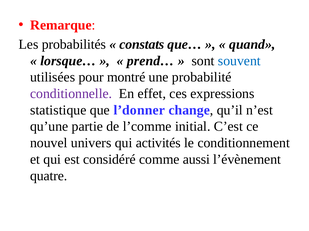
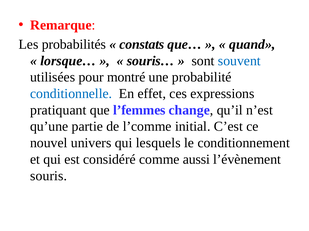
prend…: prend… -> souris…
conditionnelle colour: purple -> blue
statistique: statistique -> pratiquant
l’donner: l’donner -> l’femmes
activités: activités -> lesquels
quatre: quatre -> souris
